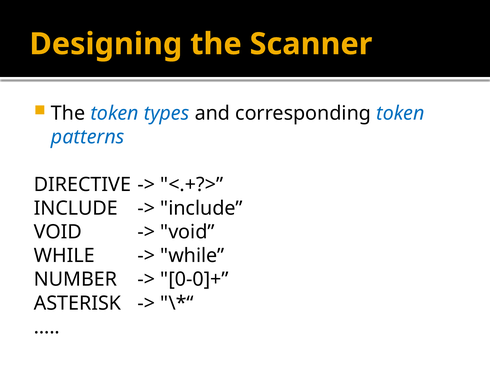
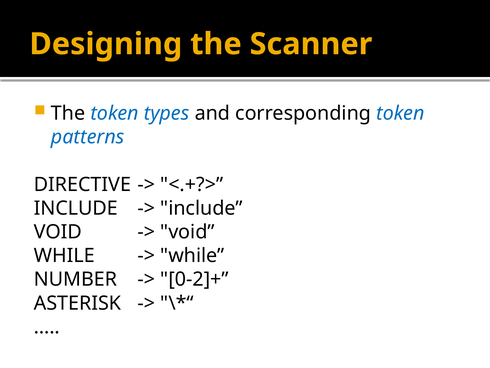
0-0]+: 0-0]+ -> 0-2]+
